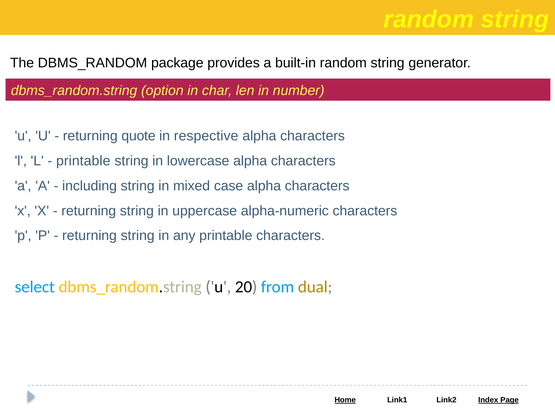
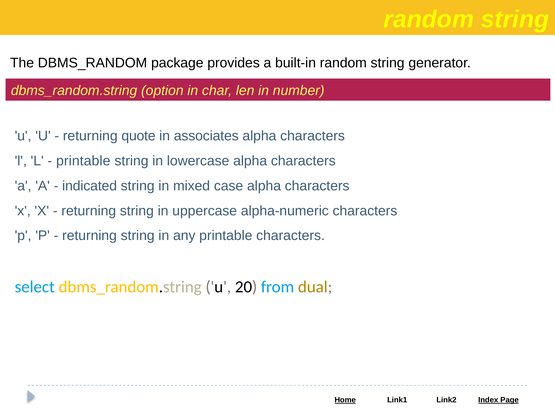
respective: respective -> associates
including: including -> indicated
